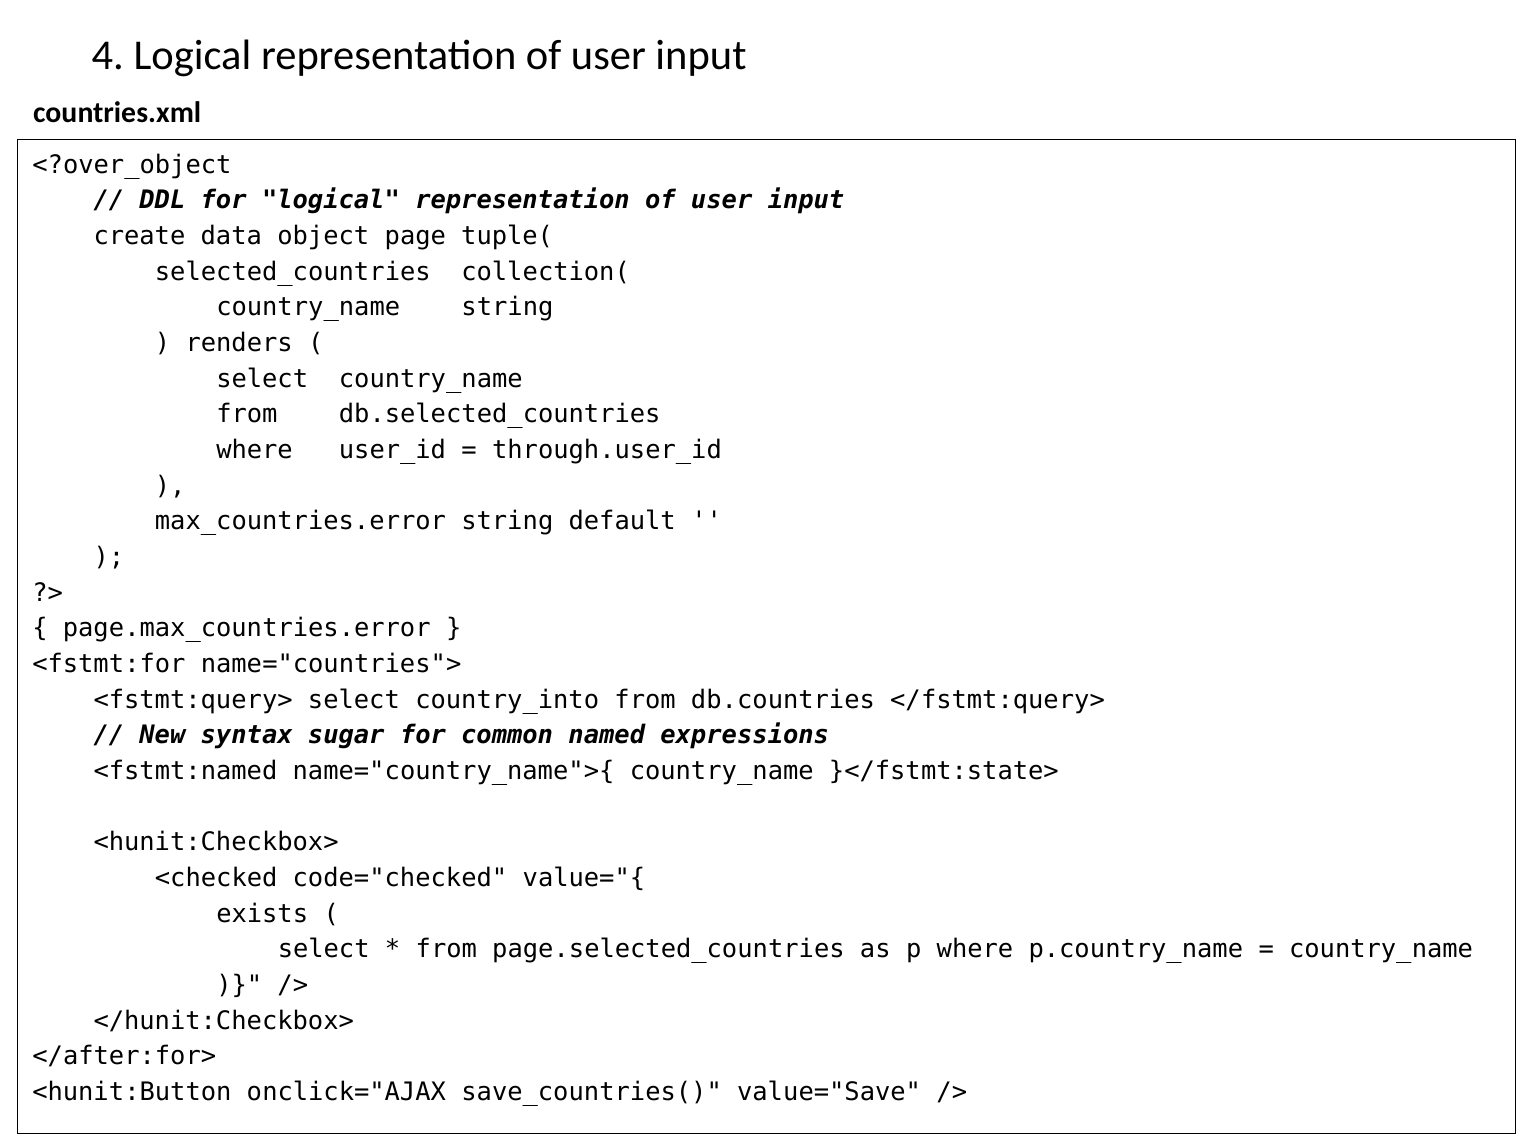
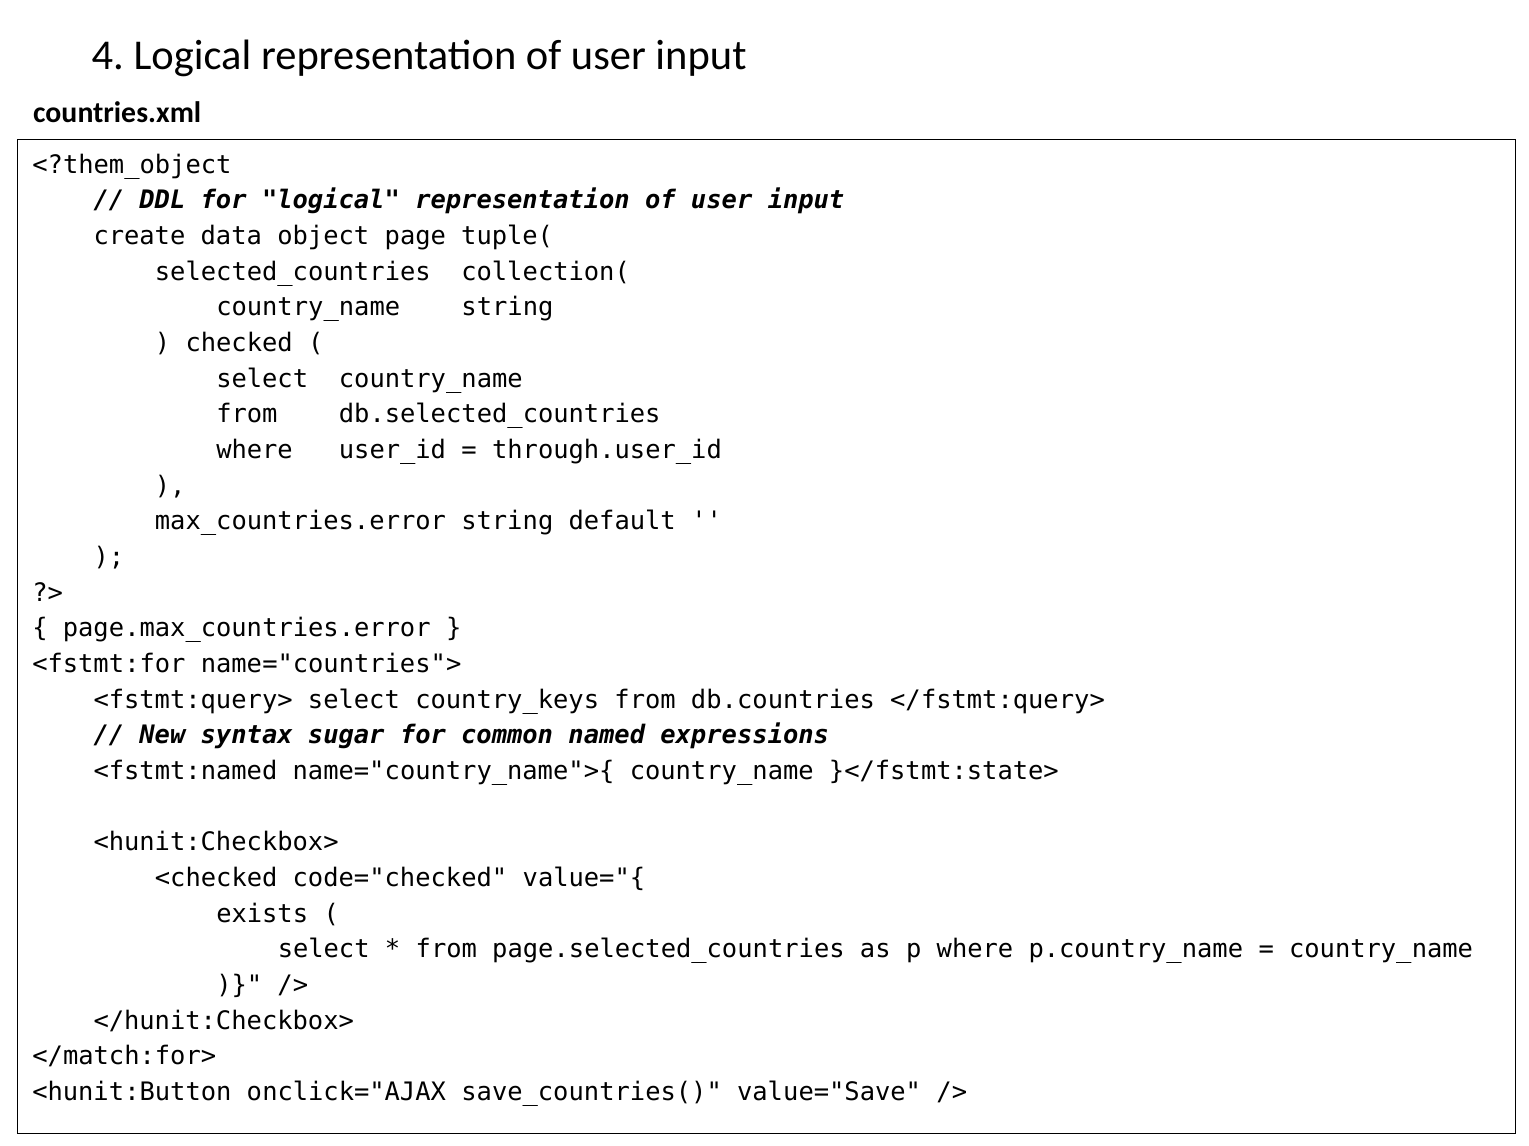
<?over_object: <?over_object -> <?them_object
renders: renders -> checked
country_into: country_into -> country_keys
</after:for>: </after:for> -> </match:for>
